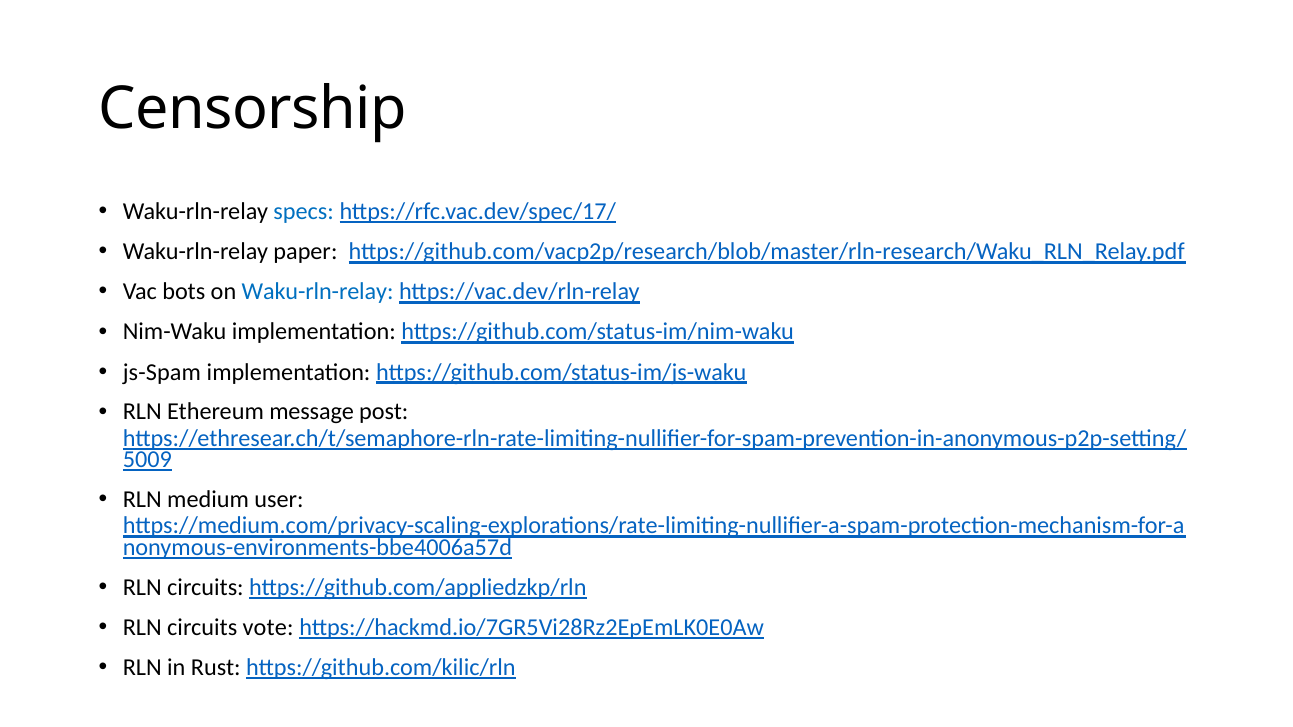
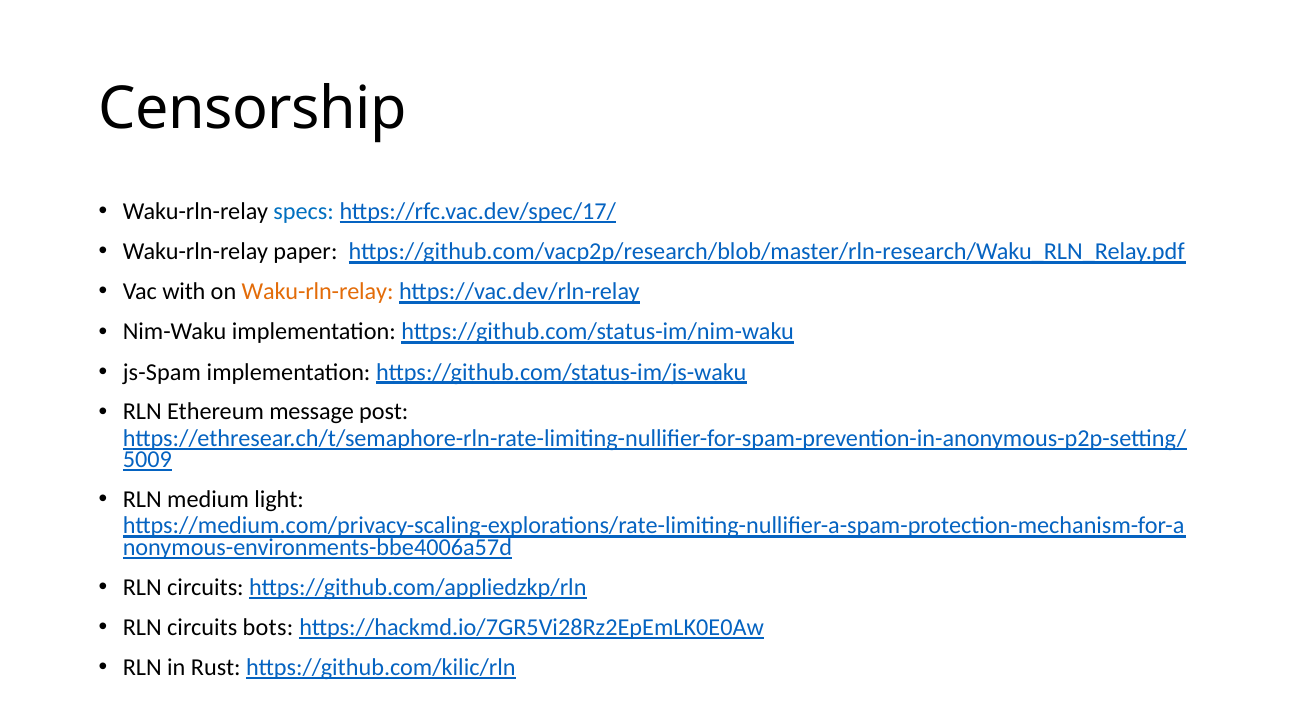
bots: bots -> with
Waku-rln-relay at (318, 292) colour: blue -> orange
user: user -> light
vote: vote -> bots
